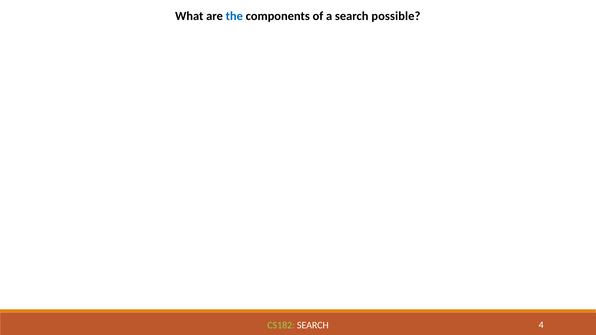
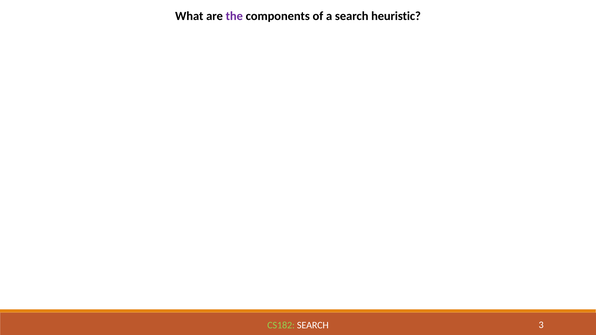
the colour: blue -> purple
possible: possible -> heuristic
4: 4 -> 3
